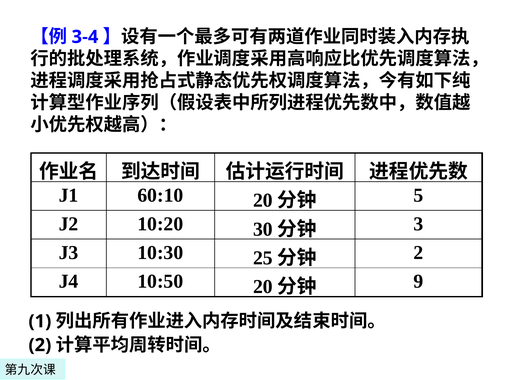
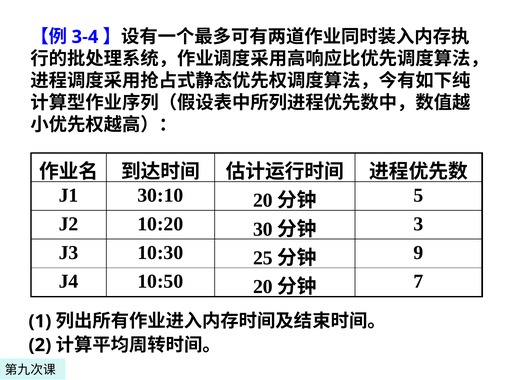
60:10: 60:10 -> 30:10
2 at (419, 253): 2 -> 9
9: 9 -> 7
